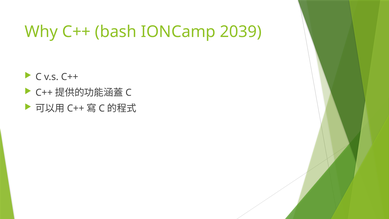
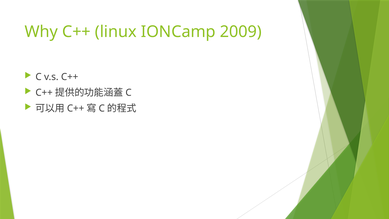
bash: bash -> linux
2039: 2039 -> 2009
